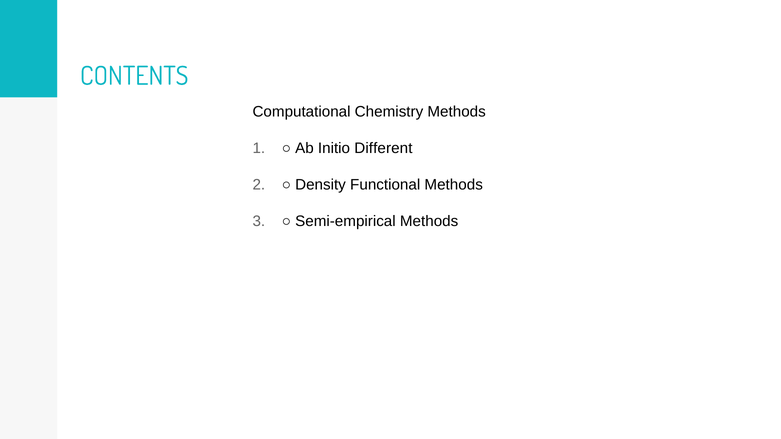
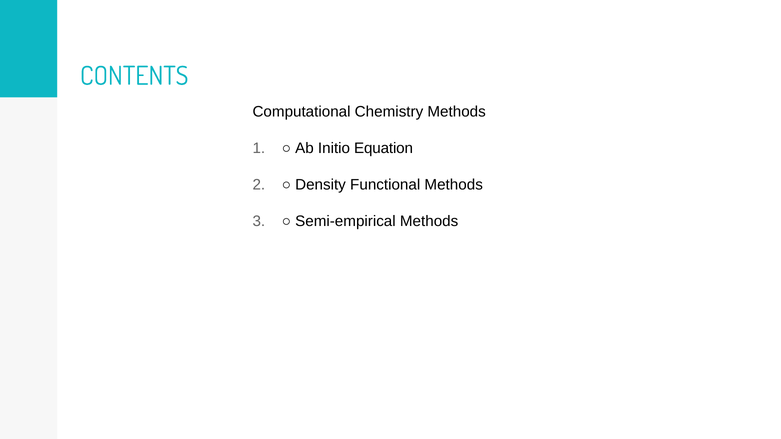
Different: Different -> Equation
